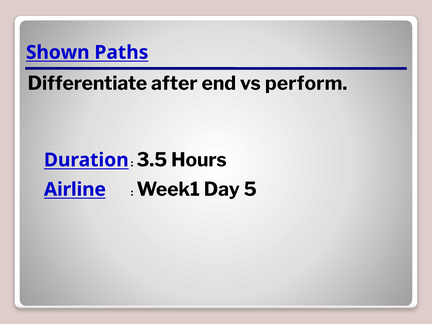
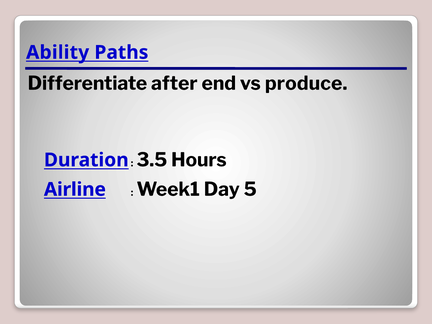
Shown: Shown -> Ability
perform: perform -> produce
